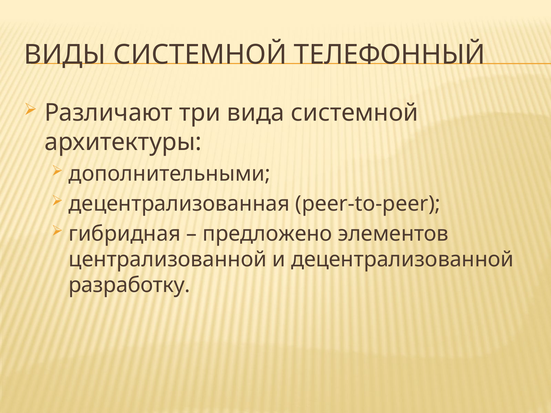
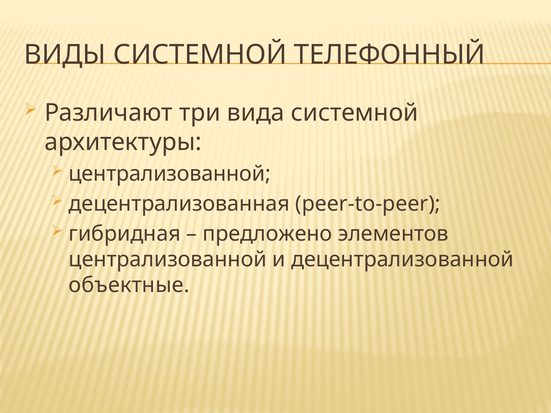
дополнительными at (170, 174): дополнительными -> централизованной
разработку: разработку -> объектные
